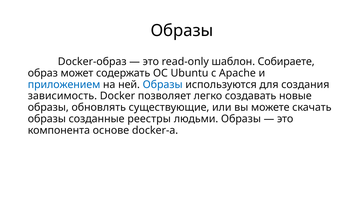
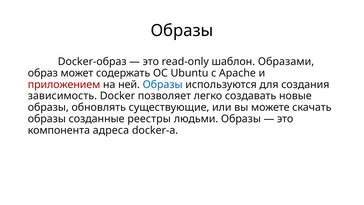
Собираете: Собираете -> Образами
приложением colour: blue -> red
основе: основе -> адреса
